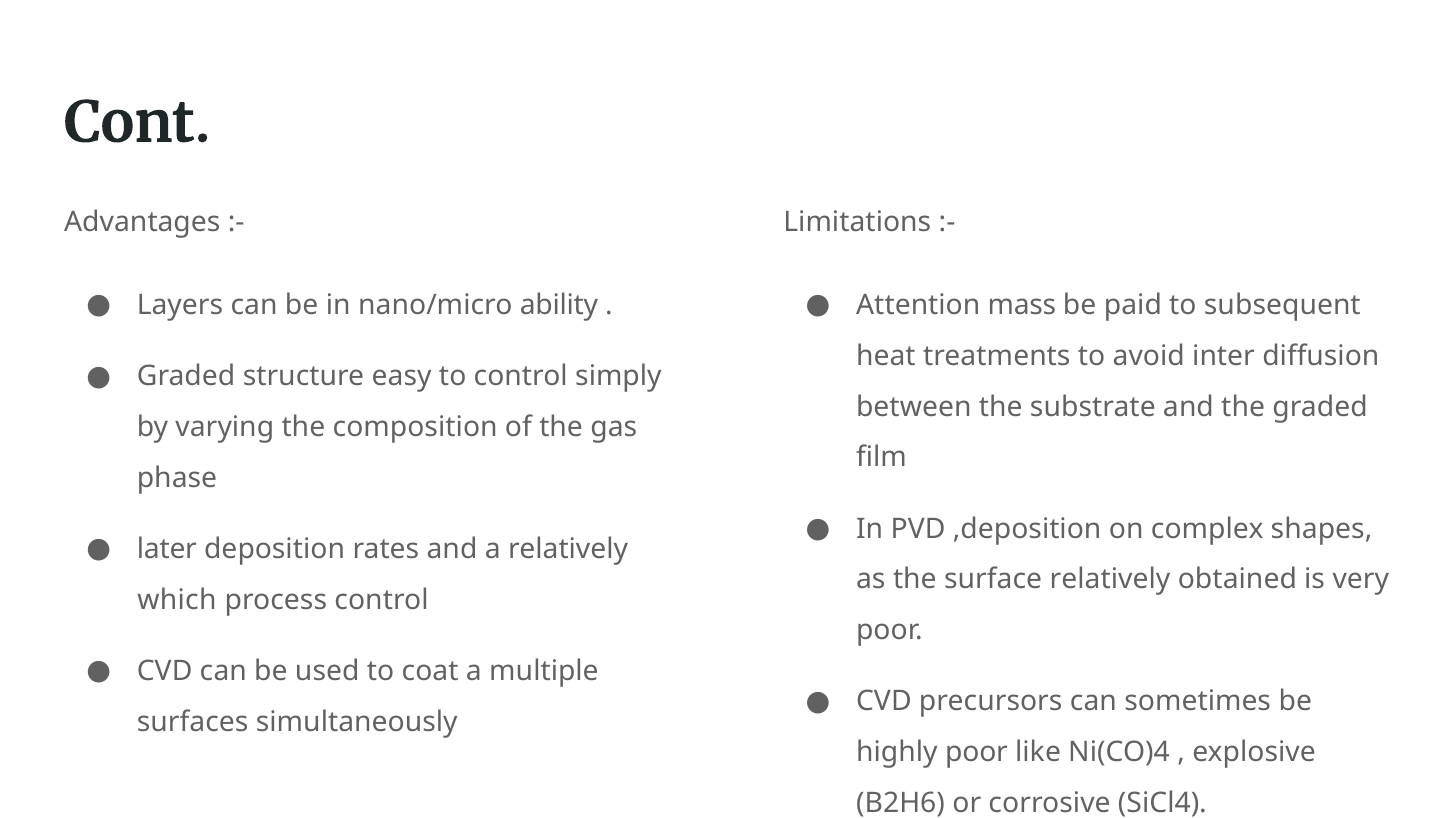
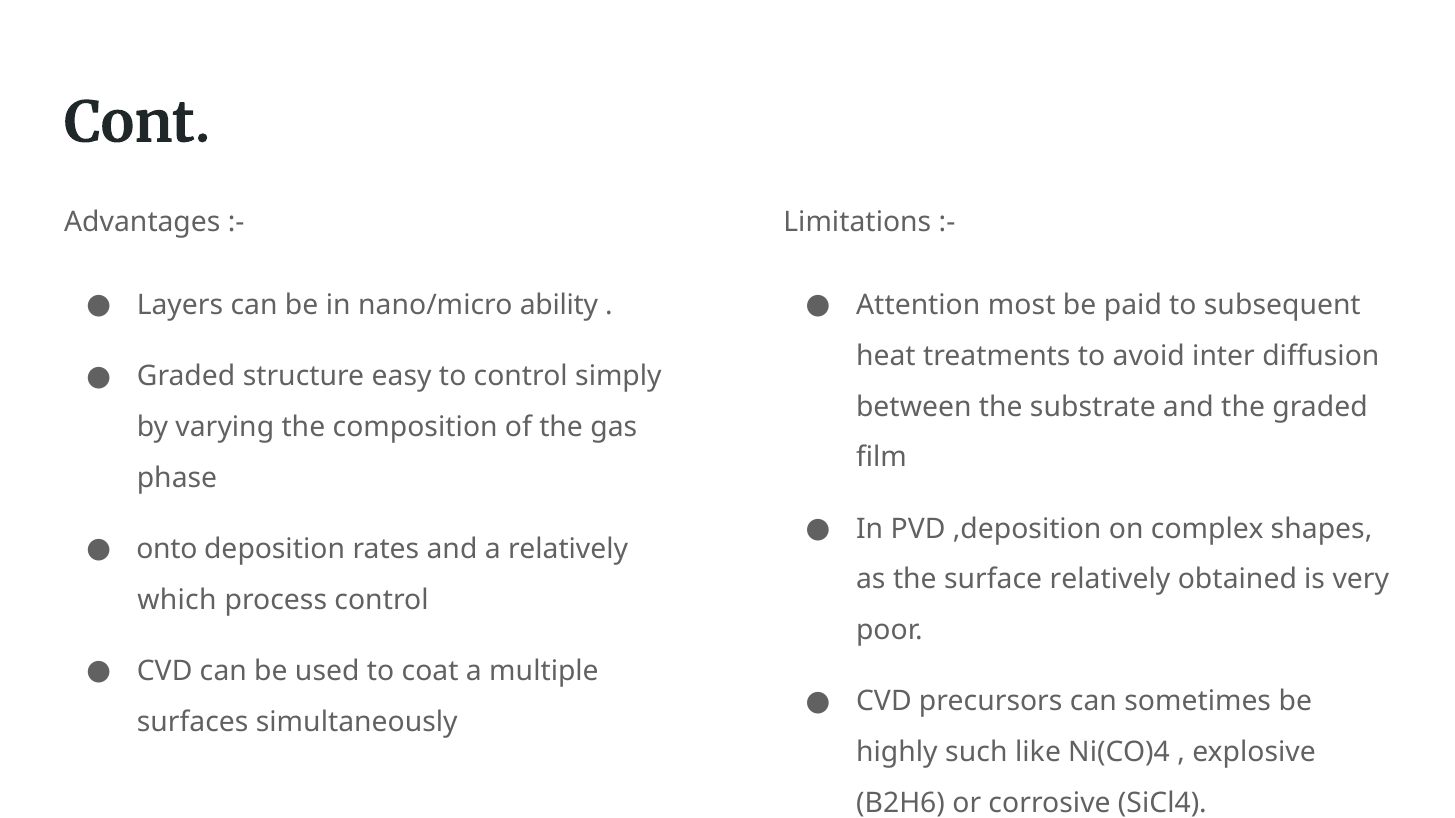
mass: mass -> most
later: later -> onto
highly poor: poor -> such
